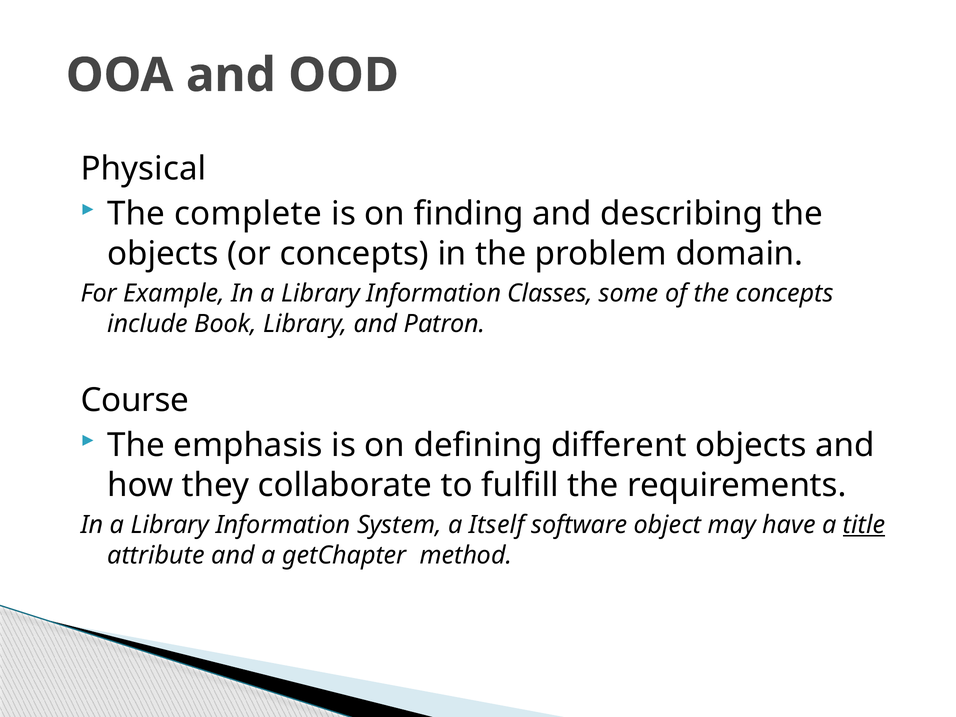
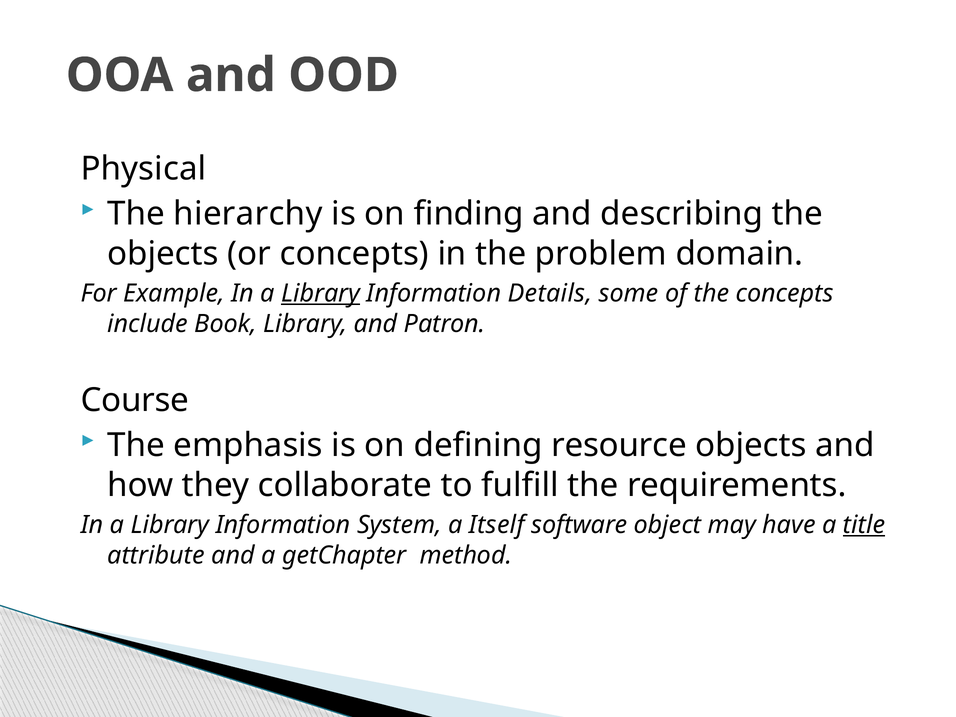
complete: complete -> hierarchy
Library at (321, 294) underline: none -> present
Classes: Classes -> Details
different: different -> resource
